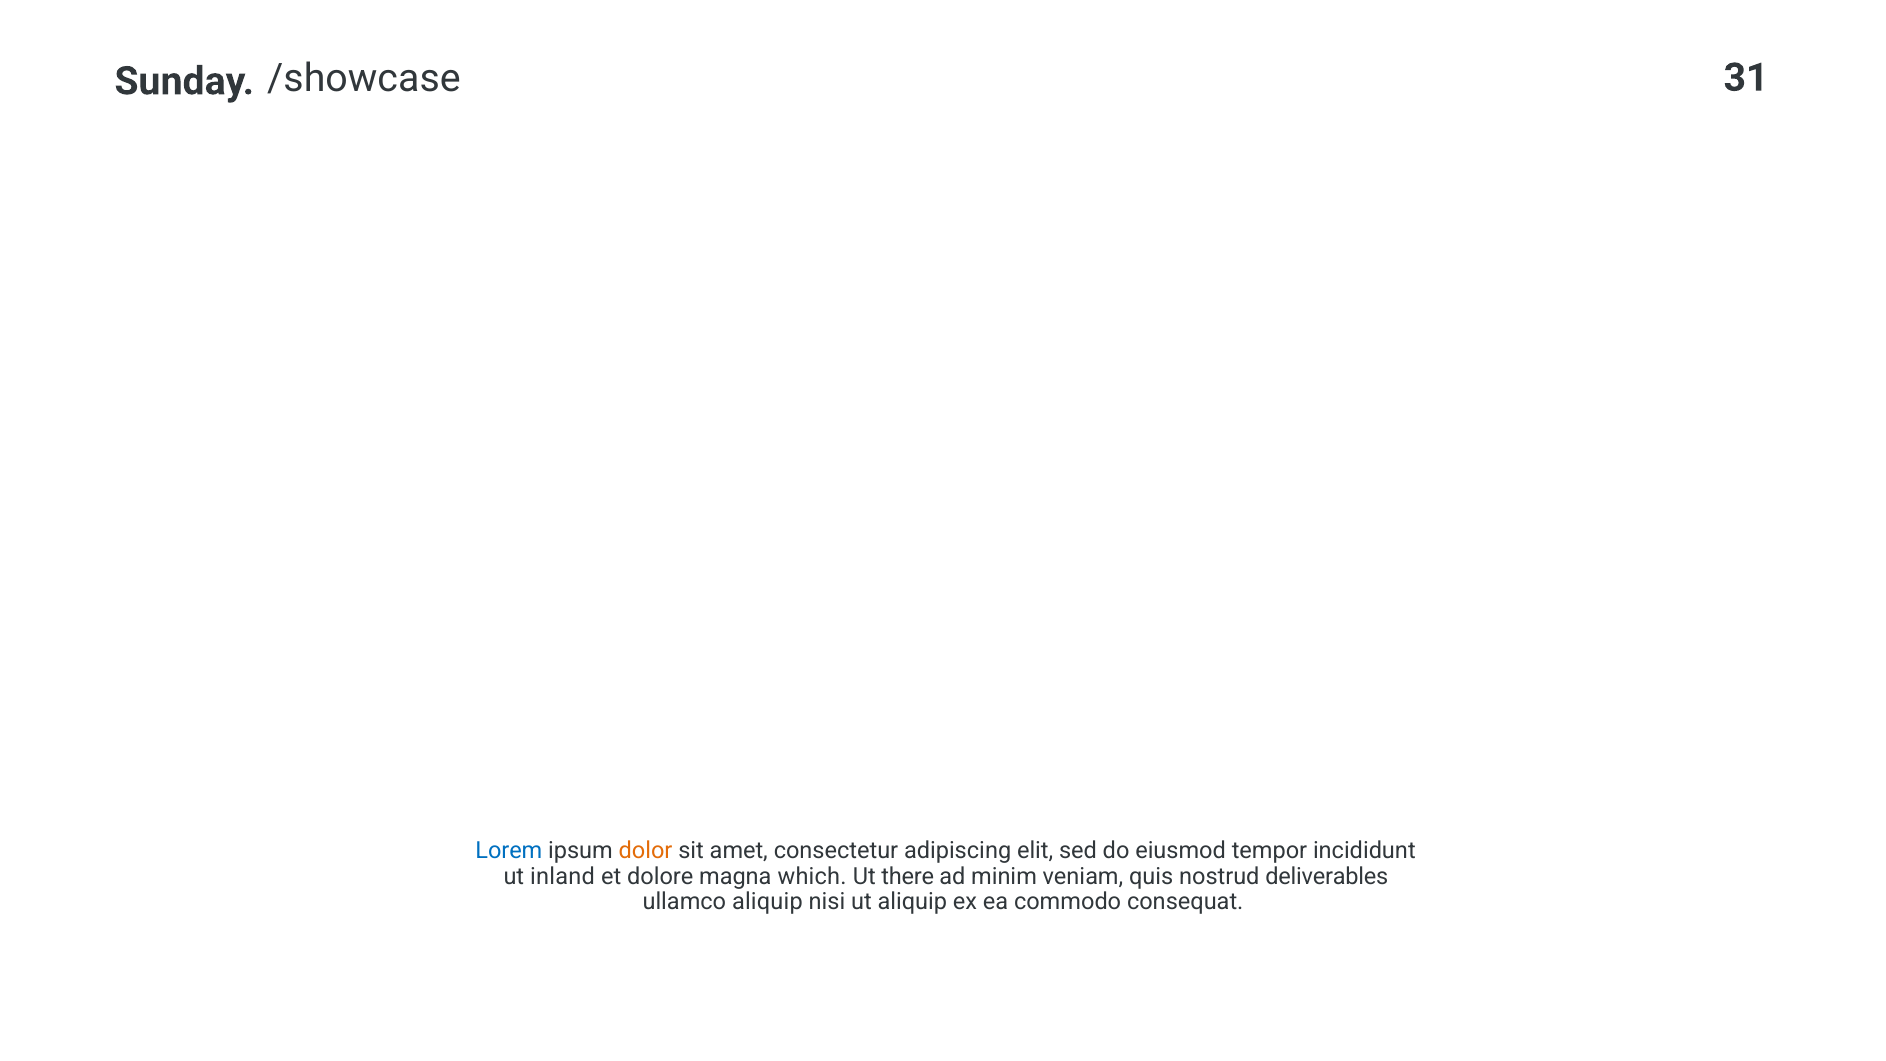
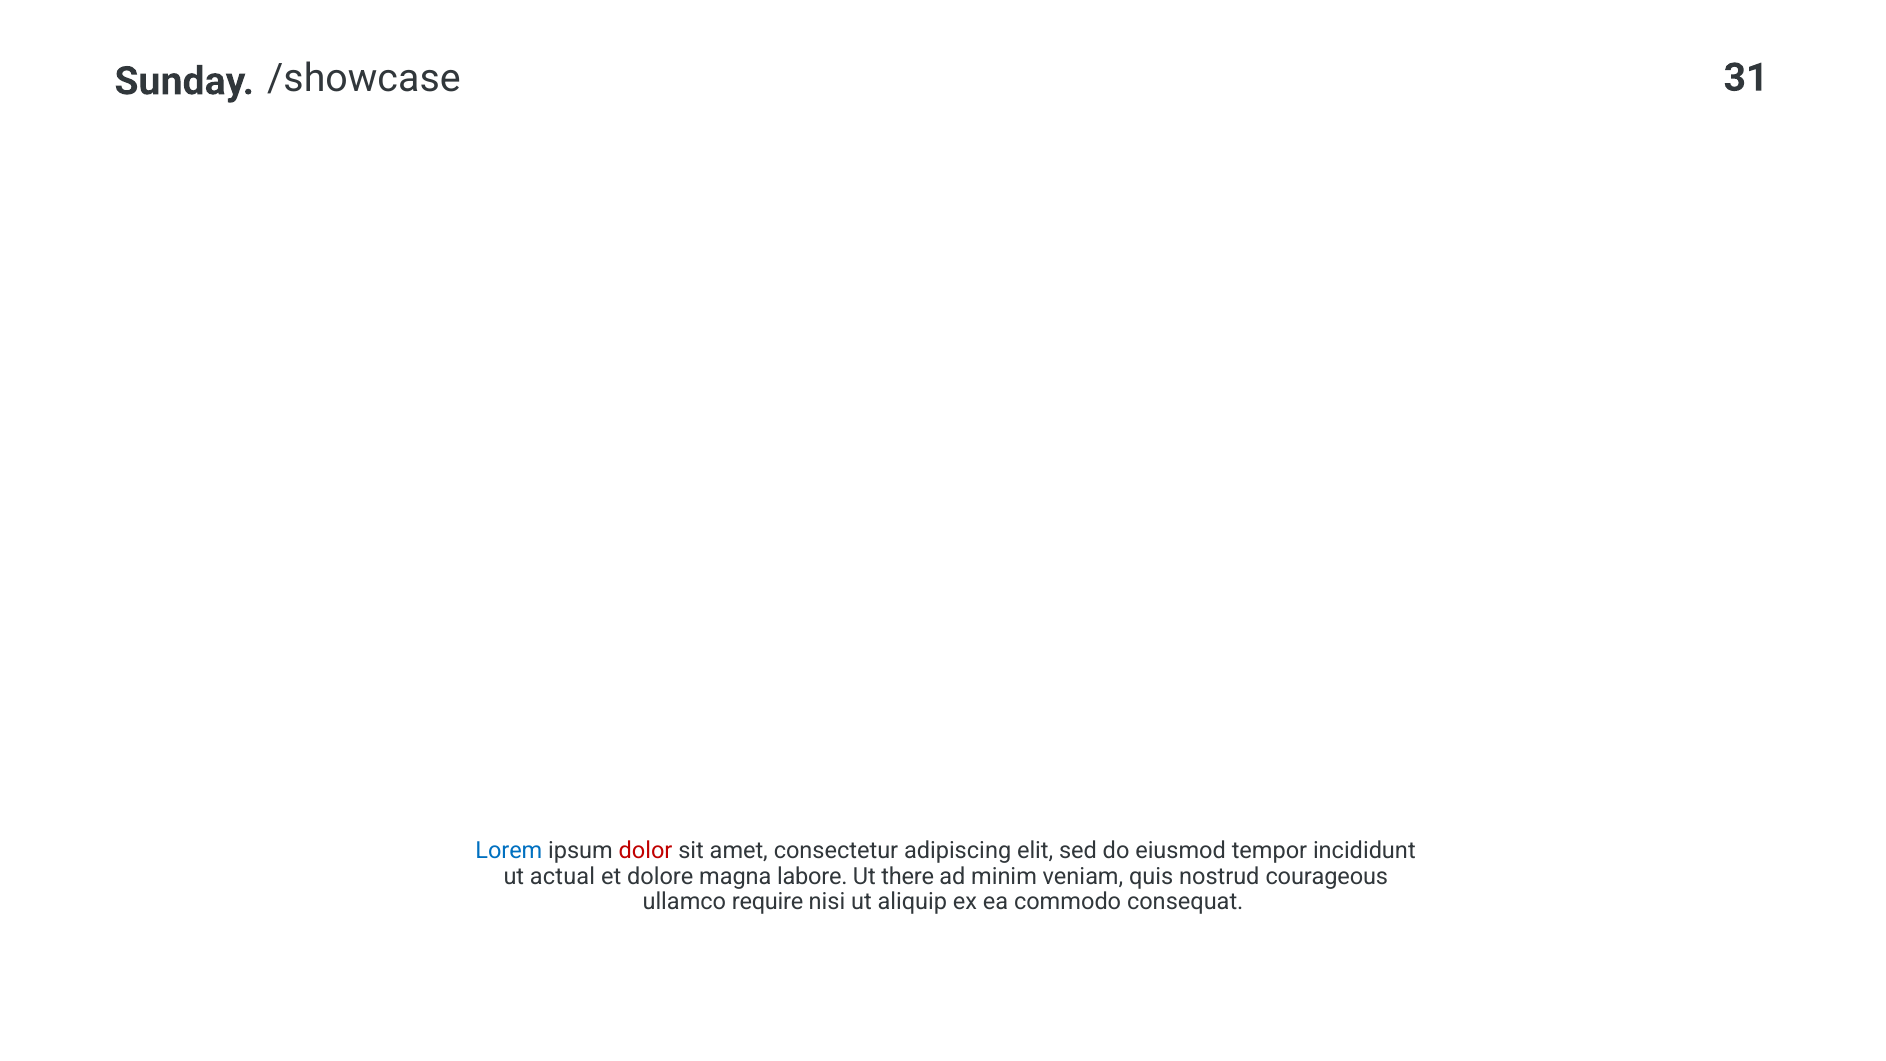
dolor at (646, 851) colour: orange -> red
inland: inland -> actual
magna which: which -> labore
deliverables: deliverables -> courageous
ullamco aliquip: aliquip -> require
